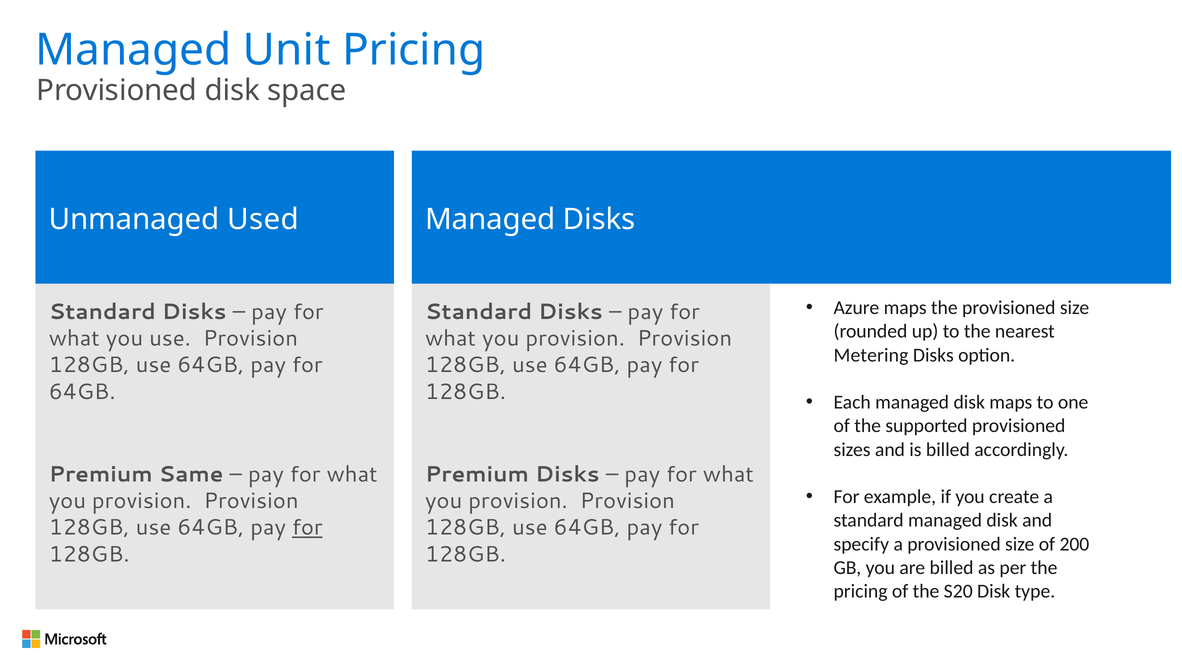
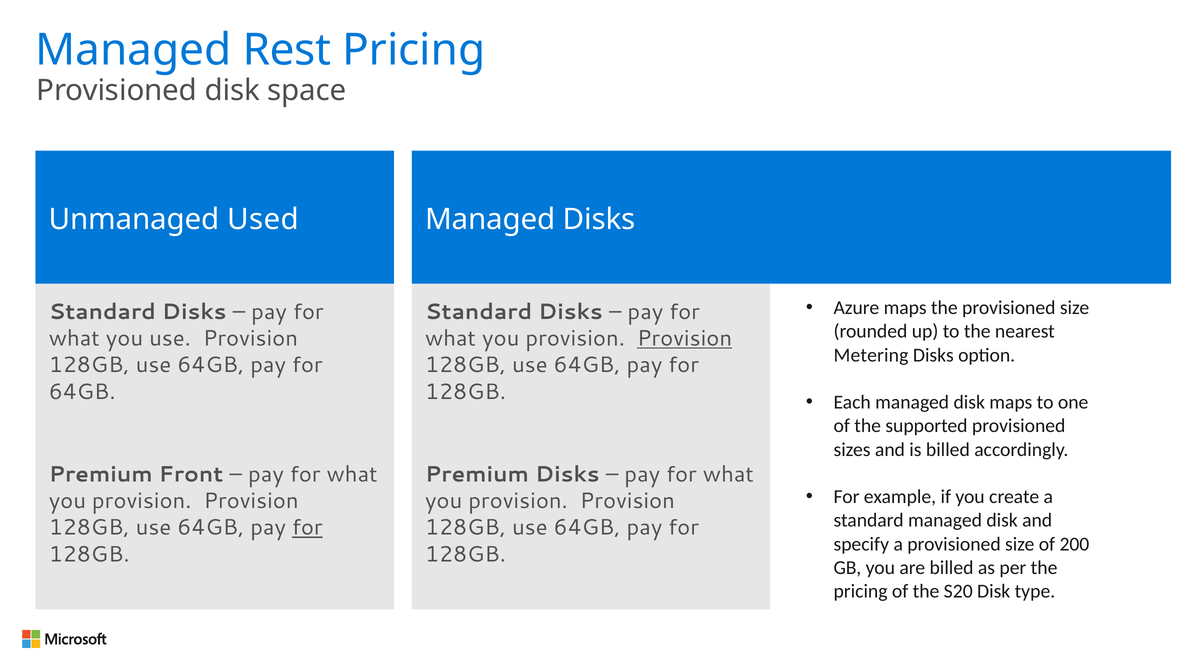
Unit: Unit -> Rest
Provision at (685, 338) underline: none -> present
Same: Same -> Front
